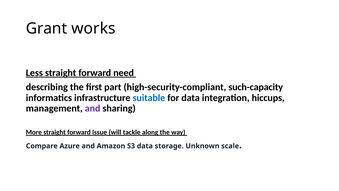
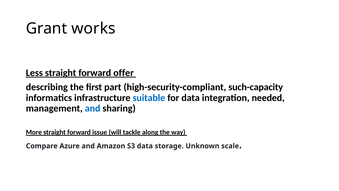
need: need -> offer
hiccups: hiccups -> needed
and at (93, 108) colour: purple -> blue
